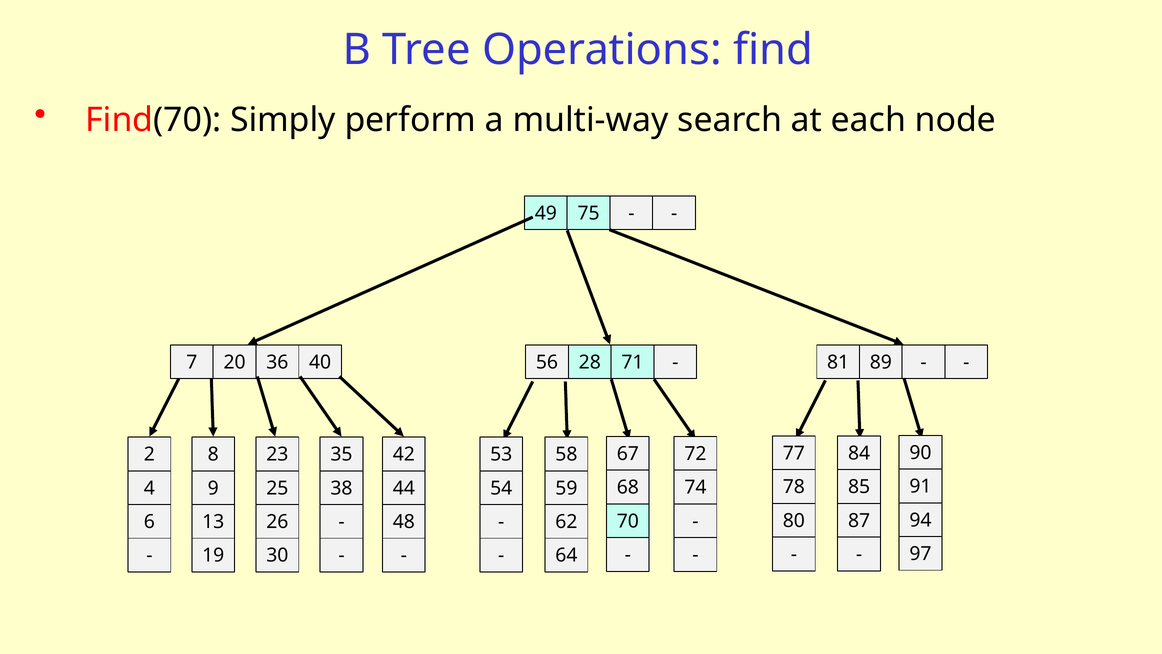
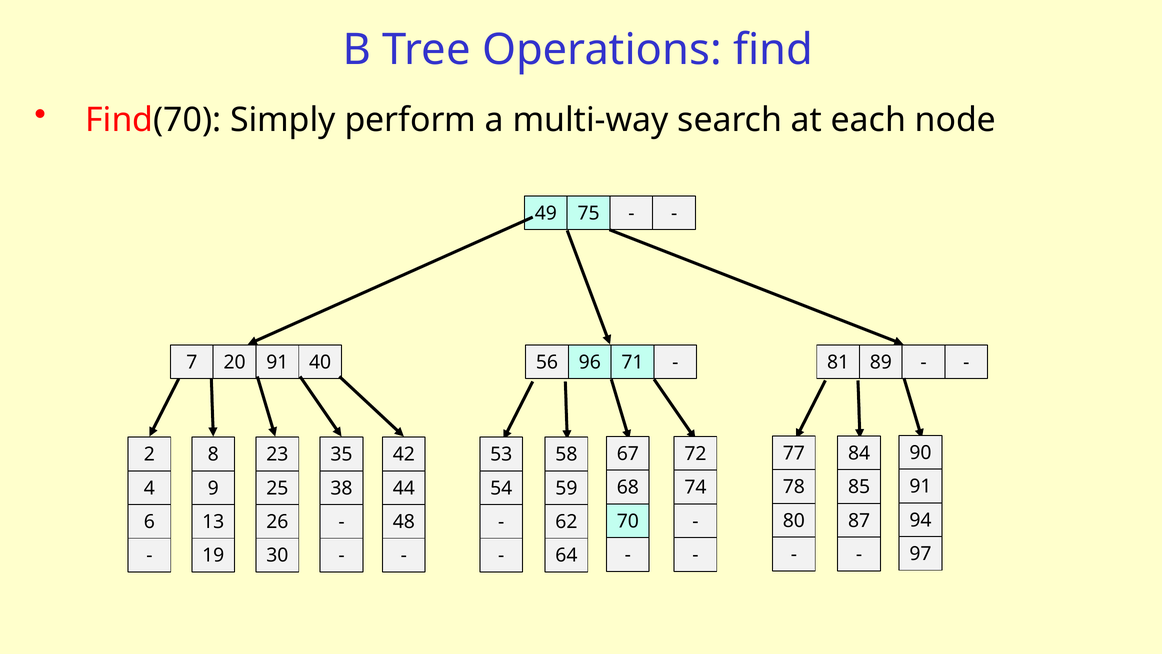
20 36: 36 -> 91
28: 28 -> 96
